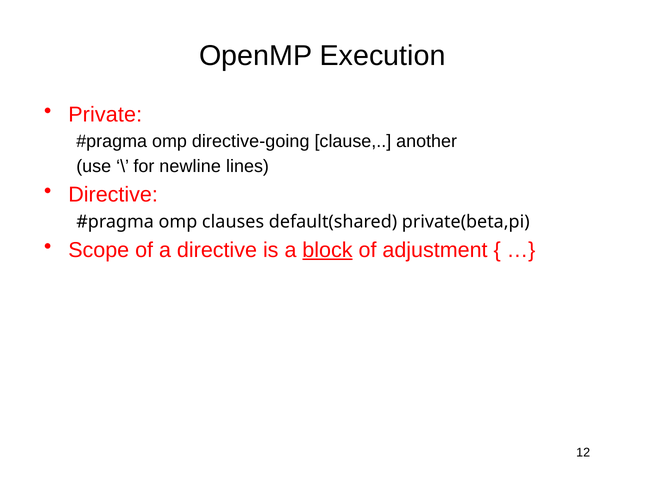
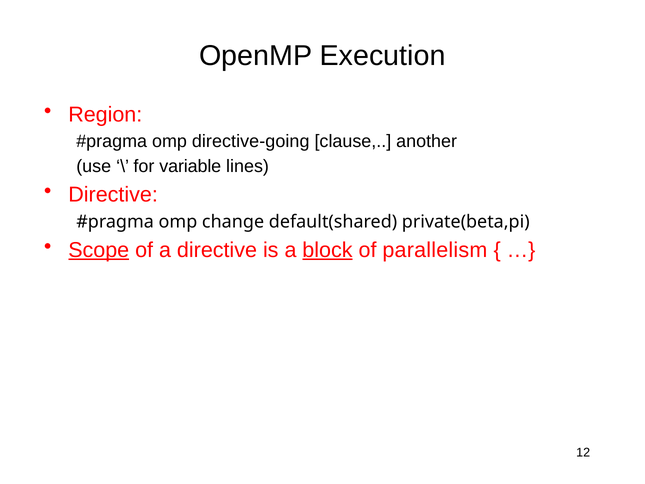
Private: Private -> Region
newline: newline -> variable
clauses: clauses -> change
Scope underline: none -> present
adjustment: adjustment -> parallelism
